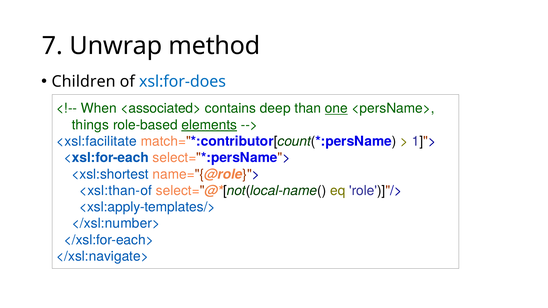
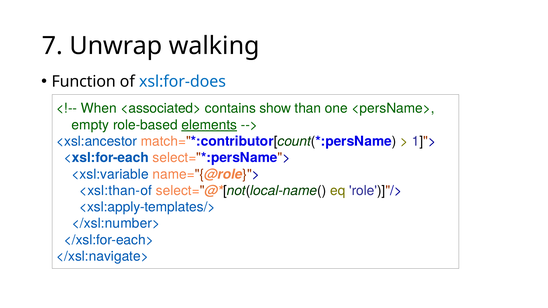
method: method -> walking
Children: Children -> Function
deep: deep -> show
one underline: present -> none
things: things -> empty
<xsl:facilitate: <xsl:facilitate -> <xsl:ancestor
<xsl:shortest: <xsl:shortest -> <xsl:variable
